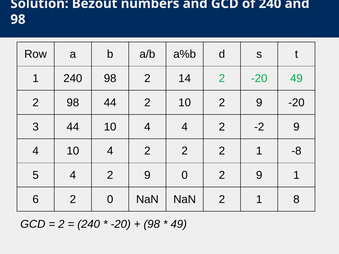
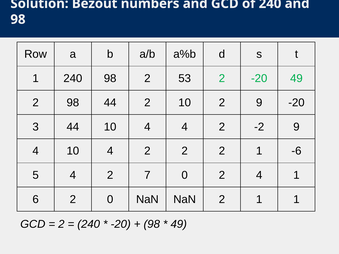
14: 14 -> 53
-8: -8 -> -6
4 2 9: 9 -> 7
0 2 9: 9 -> 4
1 8: 8 -> 1
